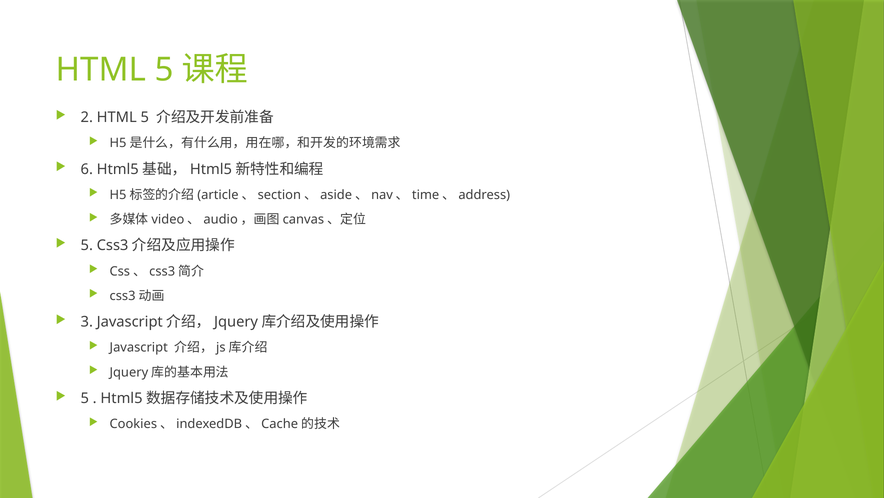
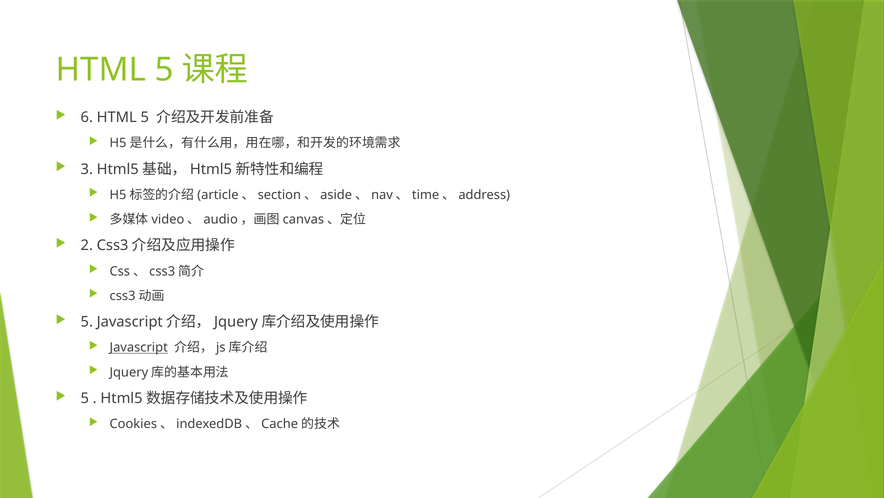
2: 2 -> 6
6: 6 -> 3
5 at (87, 245): 5 -> 2
3 at (87, 321): 3 -> 5
Javascript underline: none -> present
